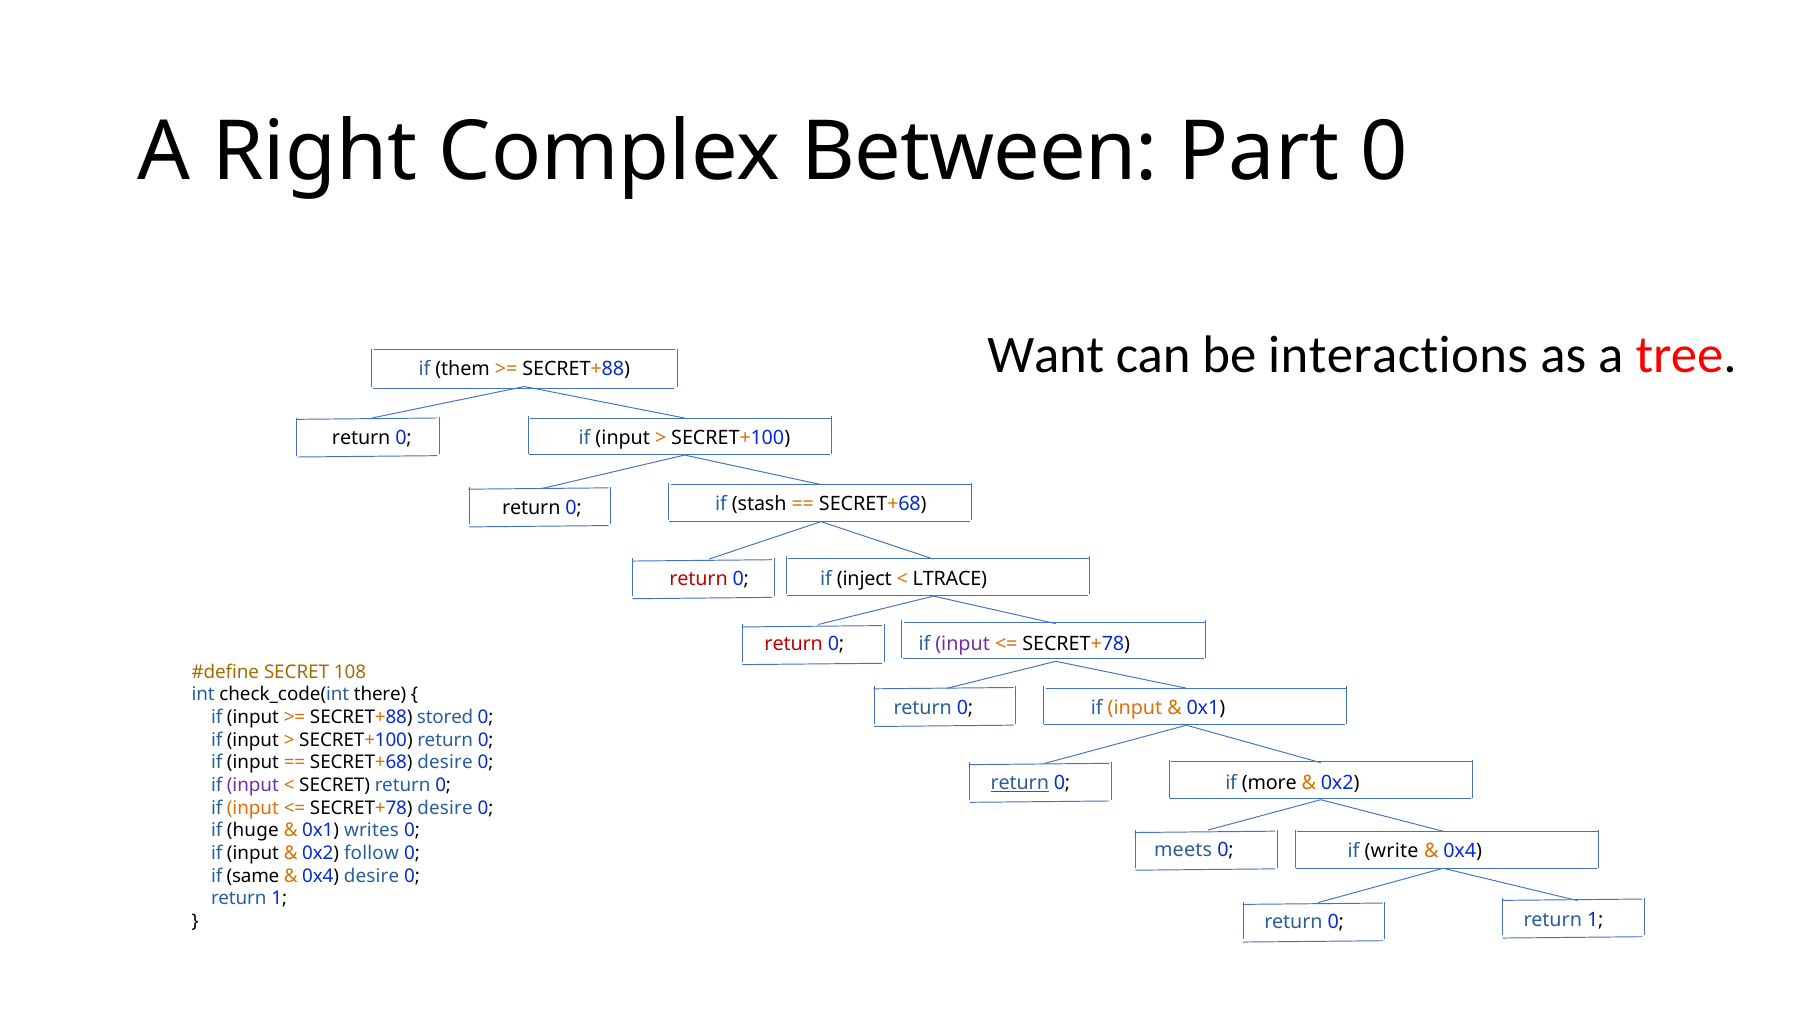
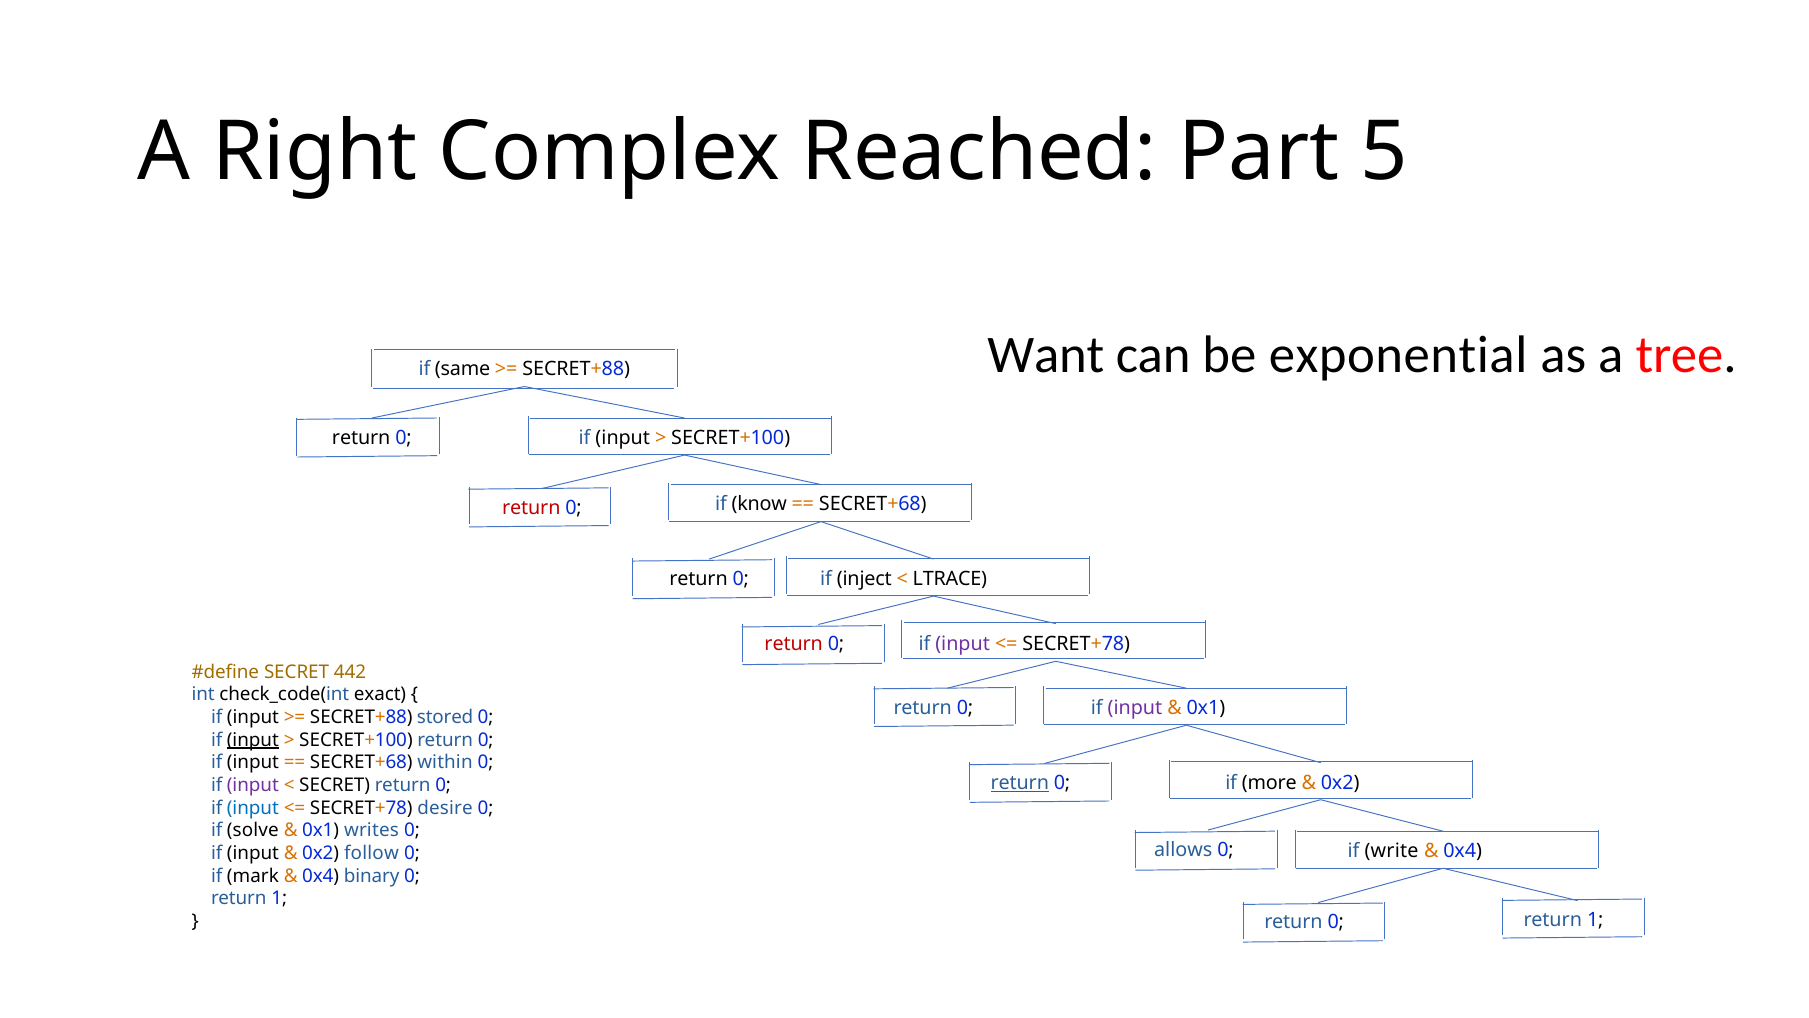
Between: Between -> Reached
Part 0: 0 -> 5
interactions: interactions -> exponential
them: them -> same
stash: stash -> know
return at (531, 508) colour: black -> red
return at (699, 579) colour: red -> black
108: 108 -> 442
there: there -> exact
input at (1135, 708) colour: orange -> purple
input at (253, 740) underline: none -> present
SECRET+68 desire: desire -> within
input at (253, 808) colour: orange -> blue
huge: huge -> solve
meets: meets -> allows
same: same -> mark
0x4 desire: desire -> binary
